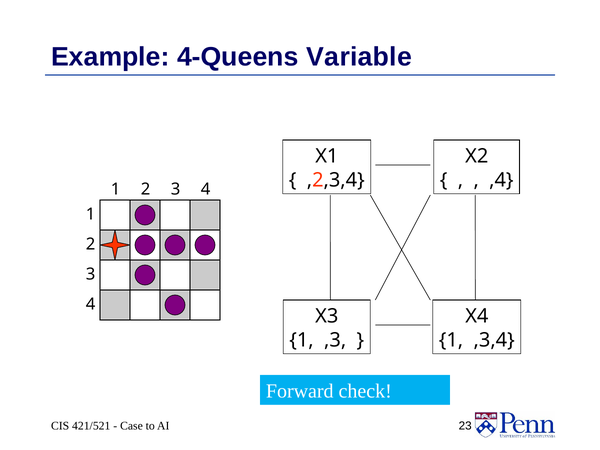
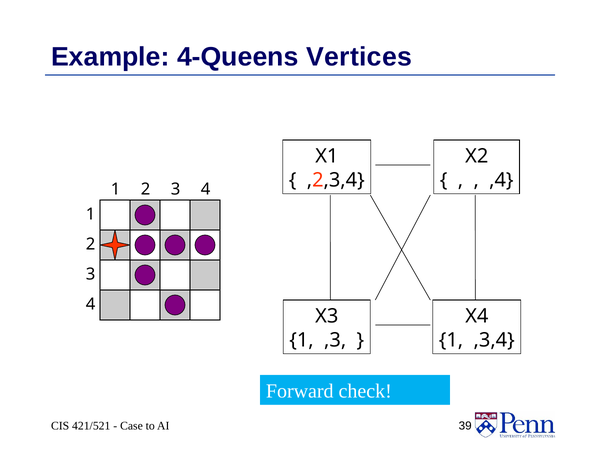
Variable: Variable -> Vertices
23: 23 -> 39
